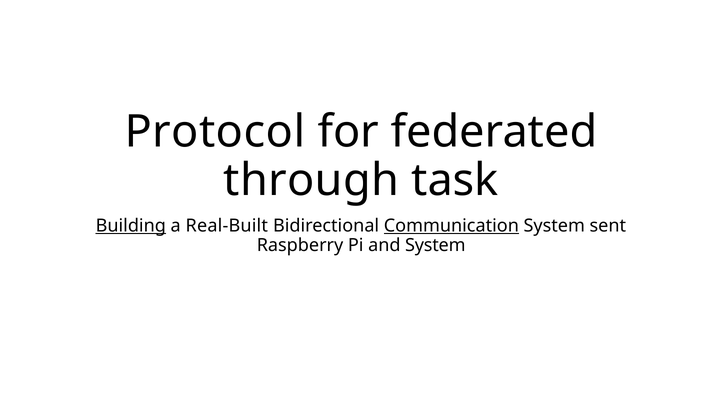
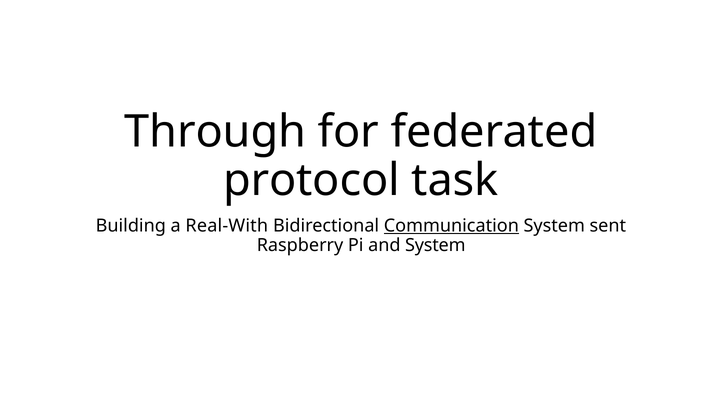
Protocol: Protocol -> Through
through: through -> protocol
Building underline: present -> none
Real-Built: Real-Built -> Real-With
